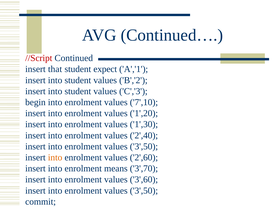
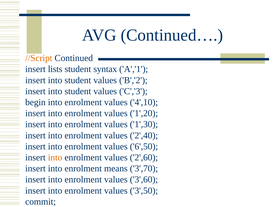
//Script colour: red -> orange
that: that -> lists
expect: expect -> syntax
7',10: 7',10 -> 4',10
3',50 at (144, 146): 3',50 -> 6',50
